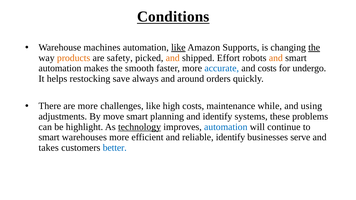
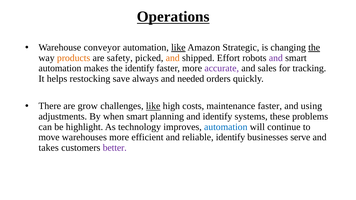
Conditions: Conditions -> Operations
machines: machines -> conveyor
Supports: Supports -> Strategic
and at (276, 58) colour: orange -> purple
the smooth: smooth -> identify
accurate colour: blue -> purple
and costs: costs -> sales
undergo: undergo -> tracking
around: around -> needed
are more: more -> grow
like at (153, 106) underline: none -> present
maintenance while: while -> faster
move: move -> when
technology underline: present -> none
smart at (49, 137): smart -> move
better colour: blue -> purple
